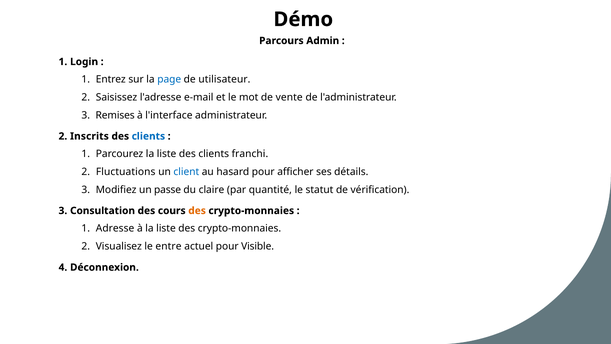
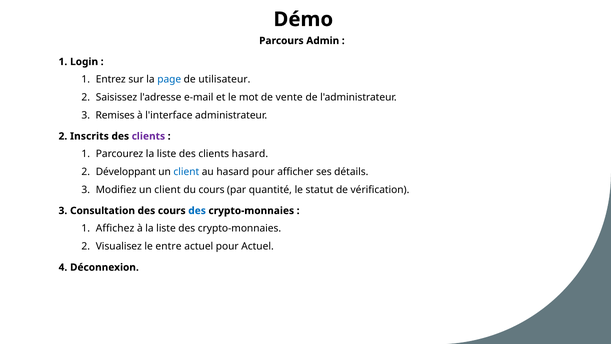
clients at (148, 136) colour: blue -> purple
clients franchi: franchi -> hasard
Fluctuations: Fluctuations -> Développant
Modifiez un passe: passe -> client
du claire: claire -> cours
des at (197, 211) colour: orange -> blue
Adresse: Adresse -> Affichez
pour Visible: Visible -> Actuel
